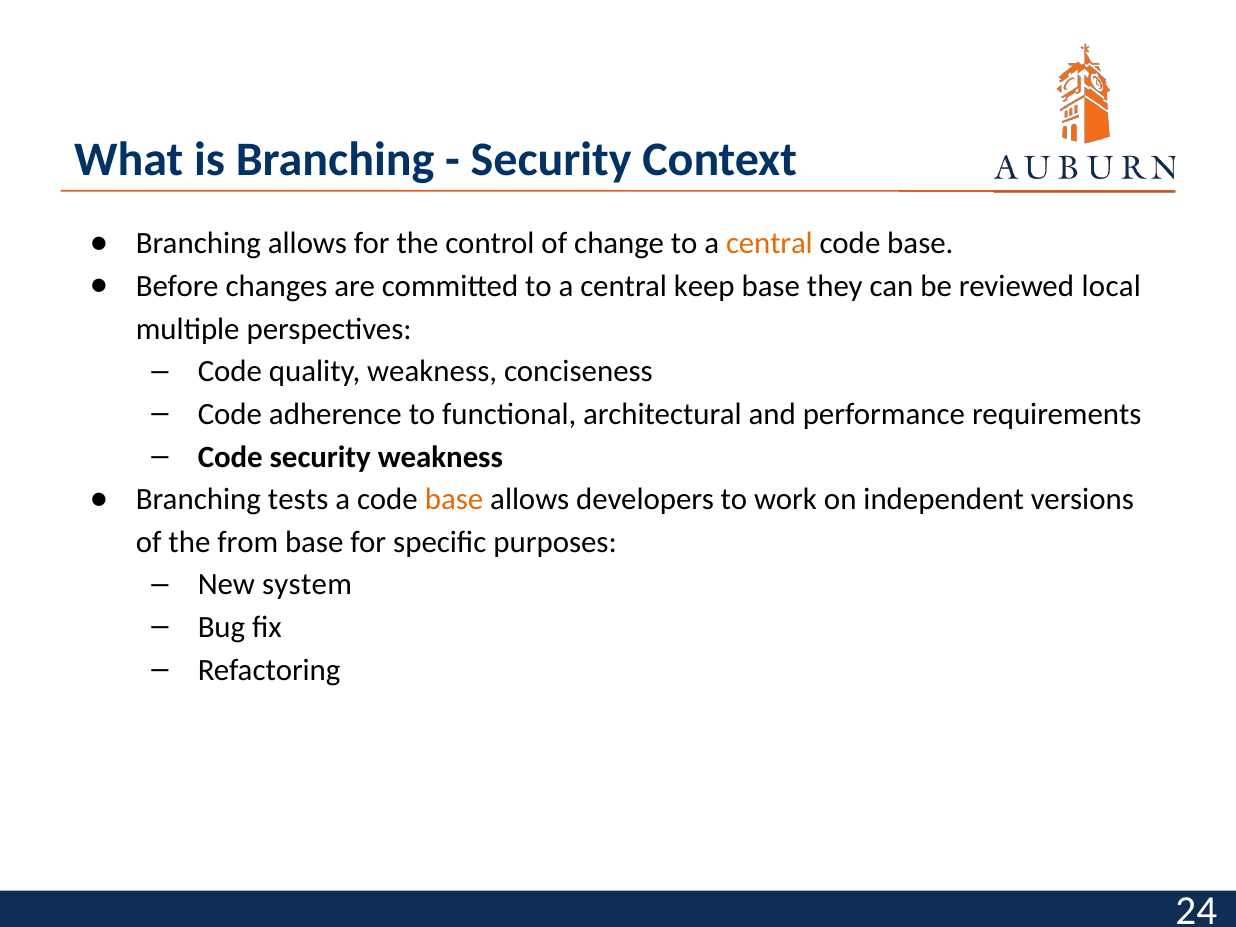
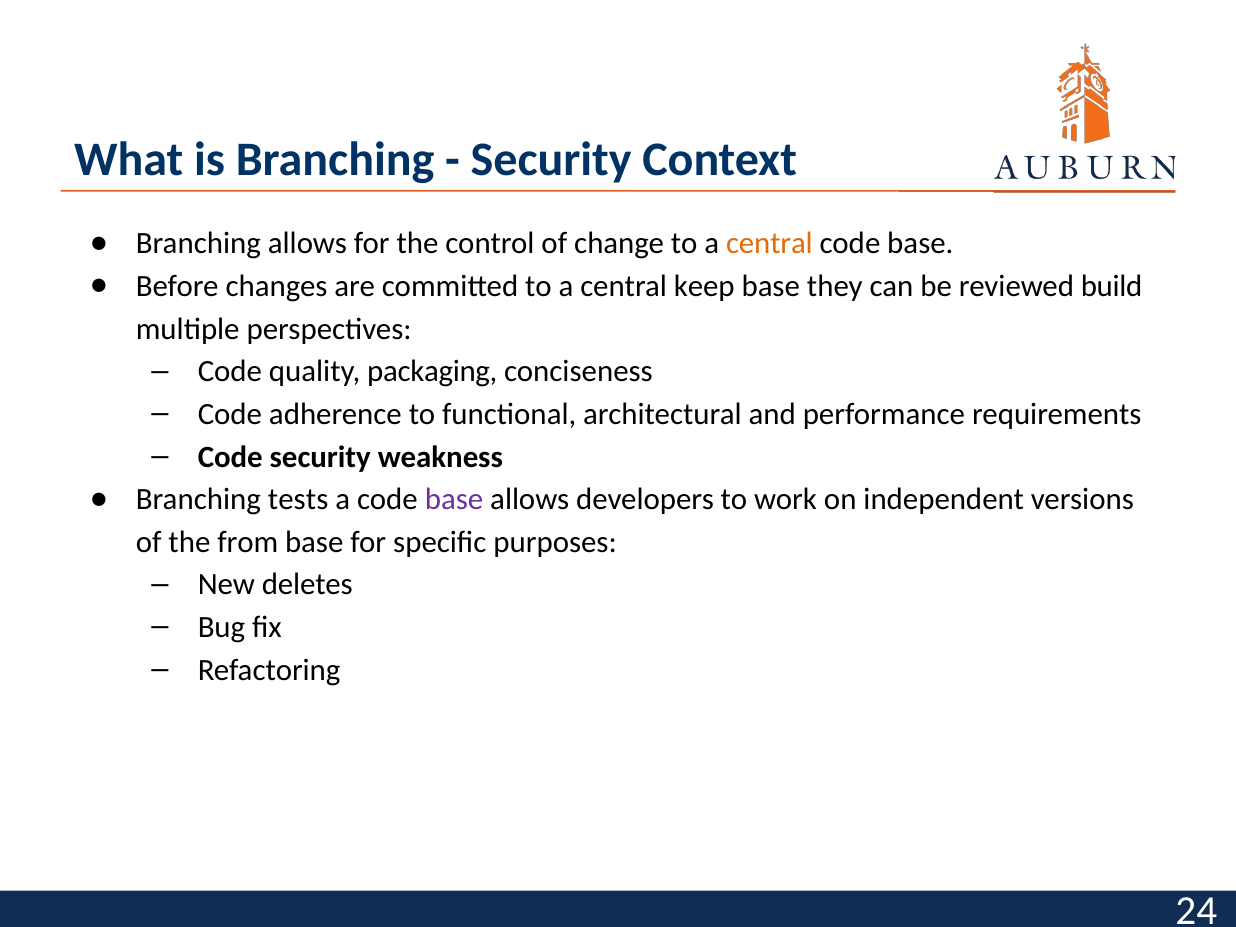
local: local -> build
quality weakness: weakness -> packaging
base at (454, 500) colour: orange -> purple
system: system -> deletes
